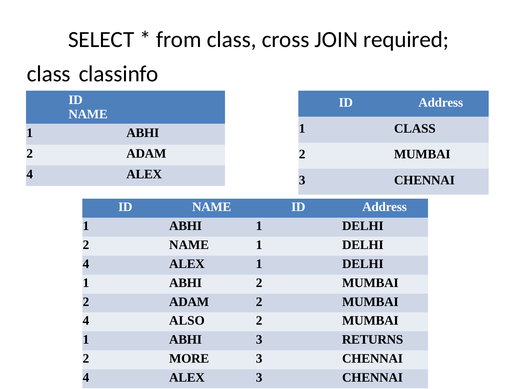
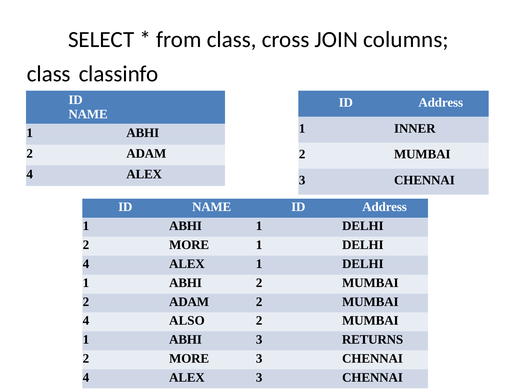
required: required -> columns
1 CLASS: CLASS -> INNER
NAME at (189, 245): NAME -> MORE
